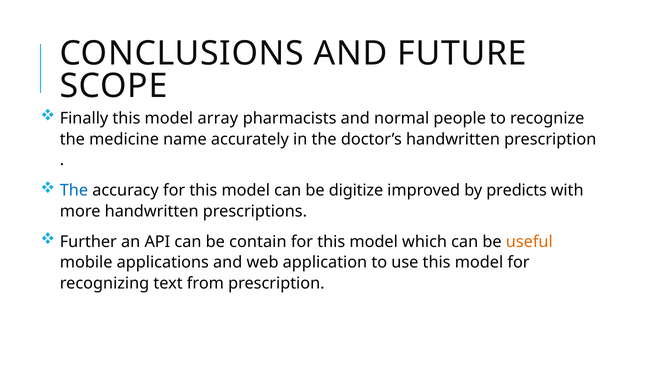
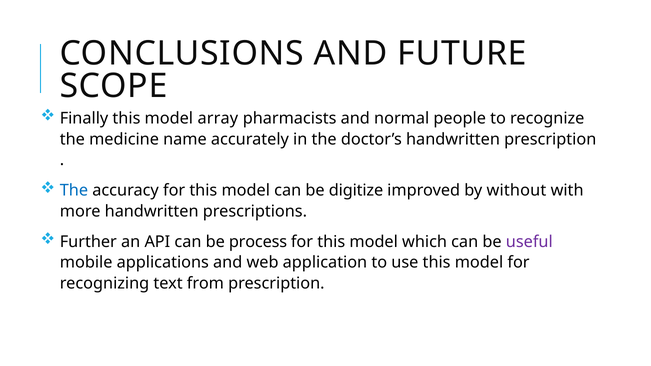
predicts: predicts -> without
contain: contain -> process
useful colour: orange -> purple
